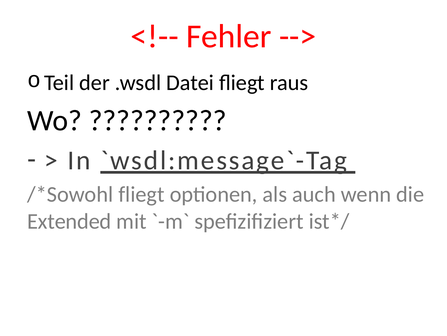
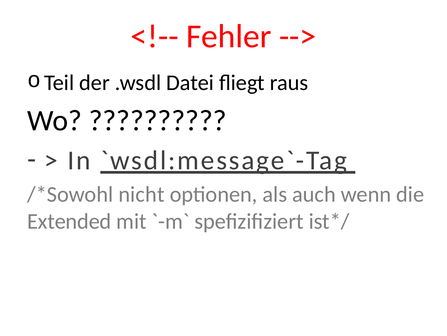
fliegt at (141, 194): fliegt -> nicht
